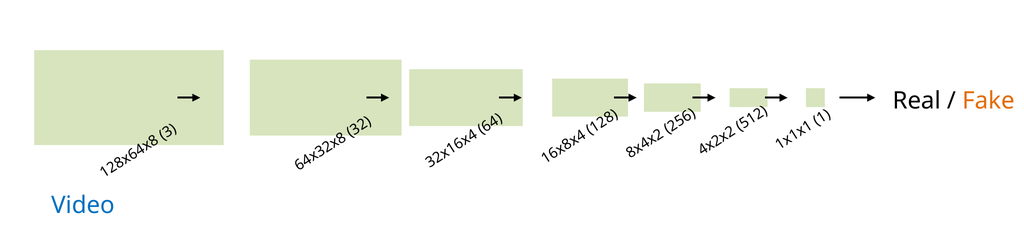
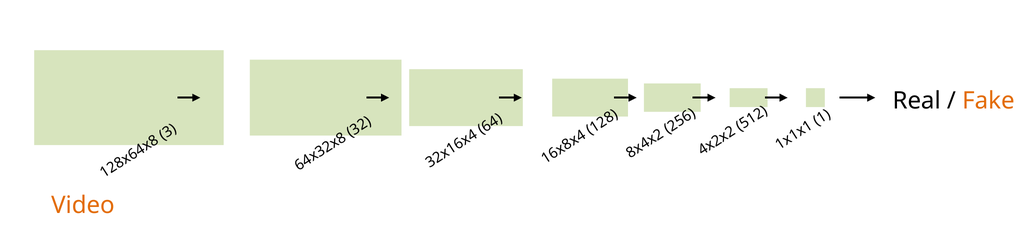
Video colour: blue -> orange
